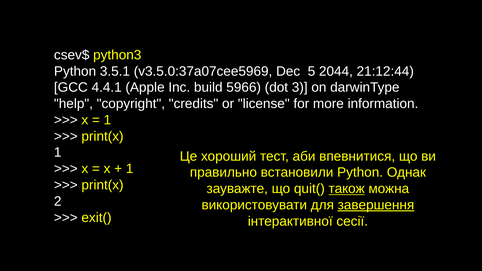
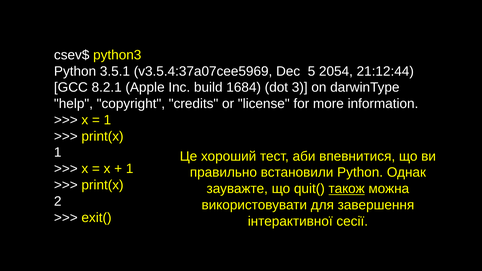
v3.5.0:37a07cee5969: v3.5.0:37a07cee5969 -> v3.5.4:37a07cee5969
2044: 2044 -> 2054
4.4.1: 4.4.1 -> 8.2.1
5966: 5966 -> 1684
завершення underline: present -> none
